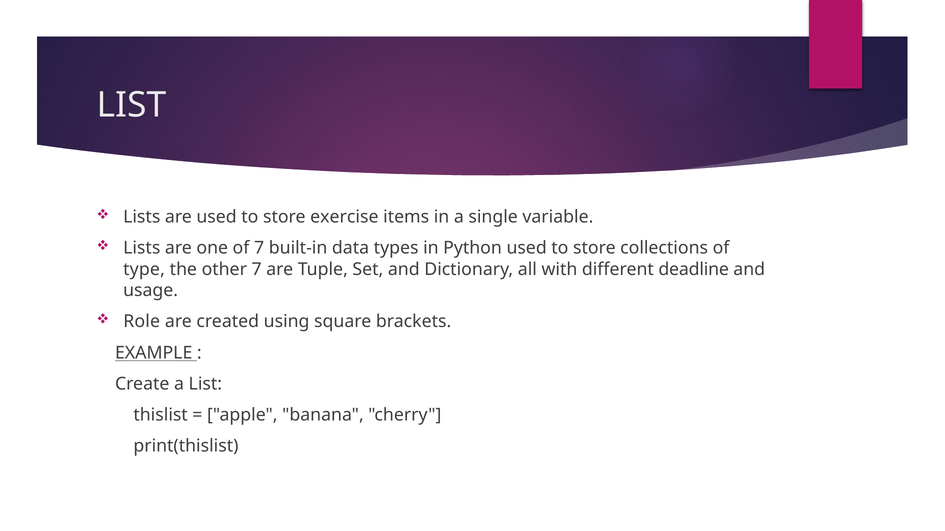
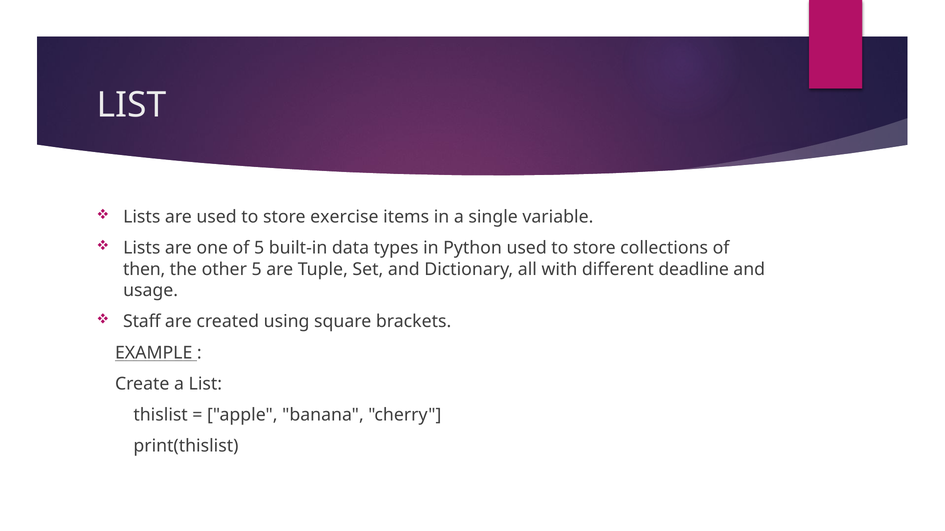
of 7: 7 -> 5
type: type -> then
other 7: 7 -> 5
Role: Role -> Staff
